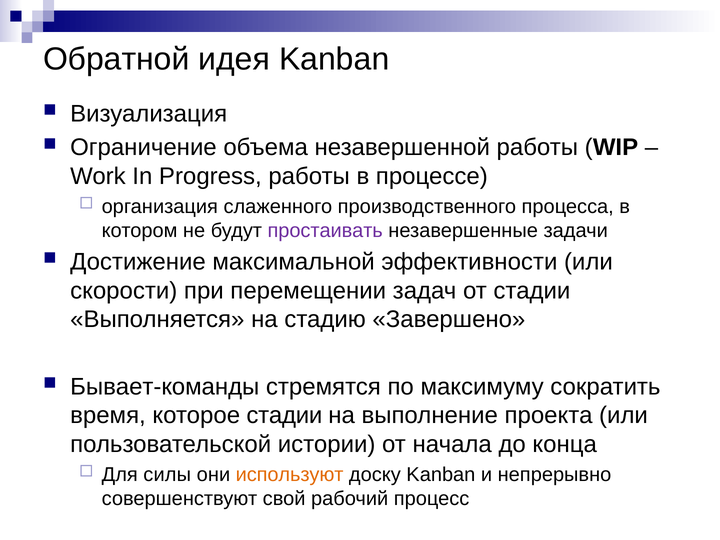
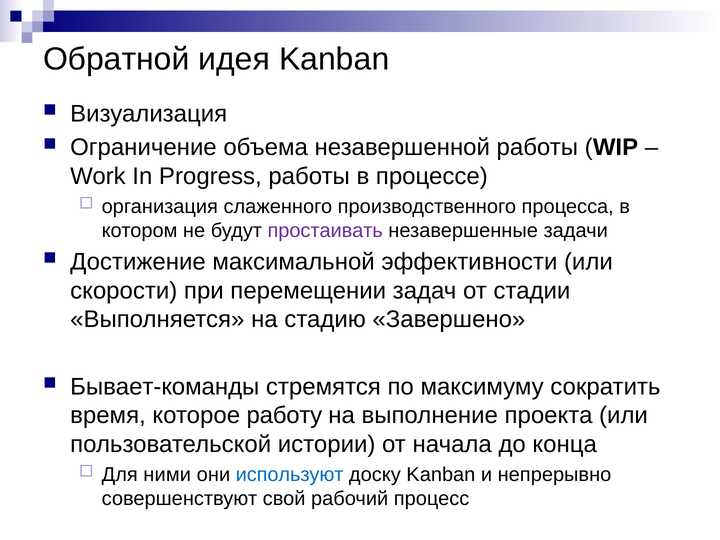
которое стадии: стадии -> работу
силы: силы -> ними
используют colour: orange -> blue
